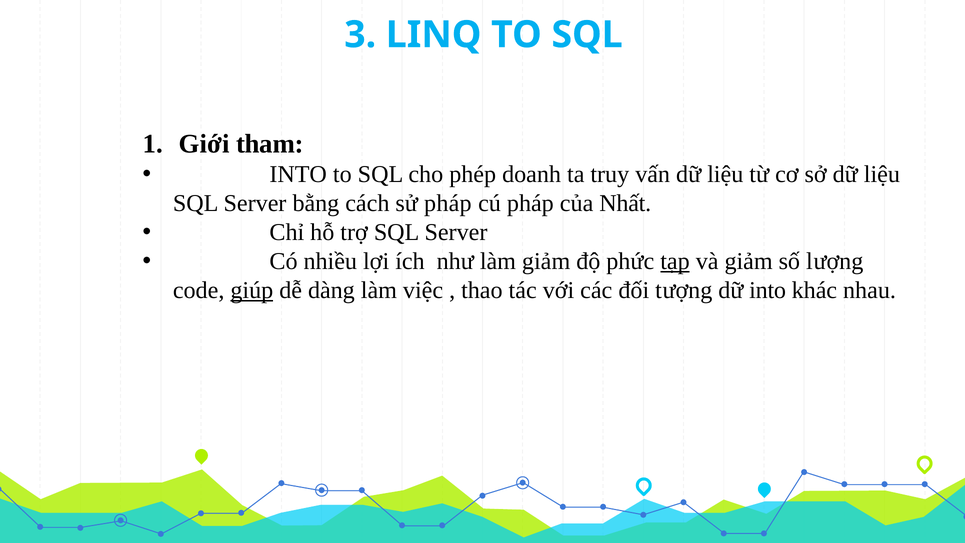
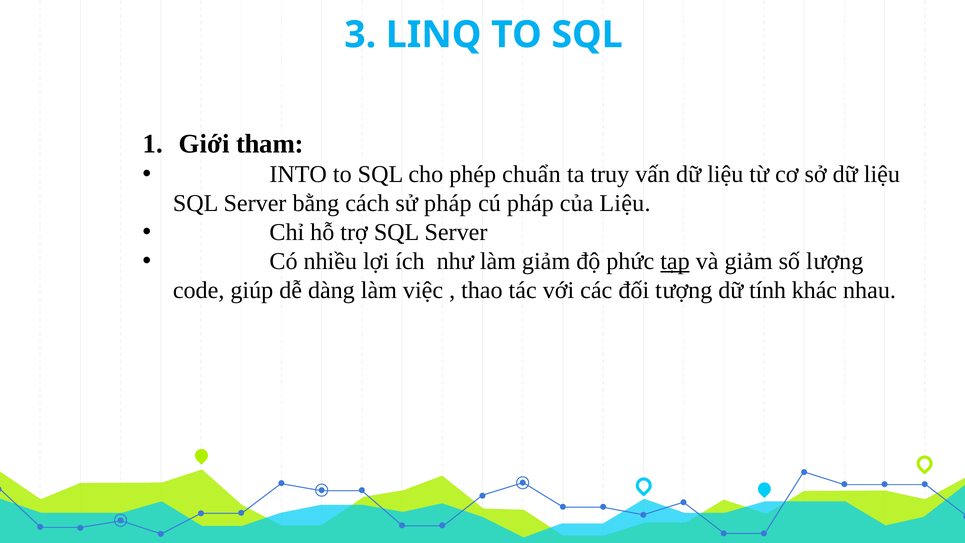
doanh: doanh -> chuẩn
của Nhất: Nhất -> Liệu
giúp underline: present -> none
dữ into: into -> tính
